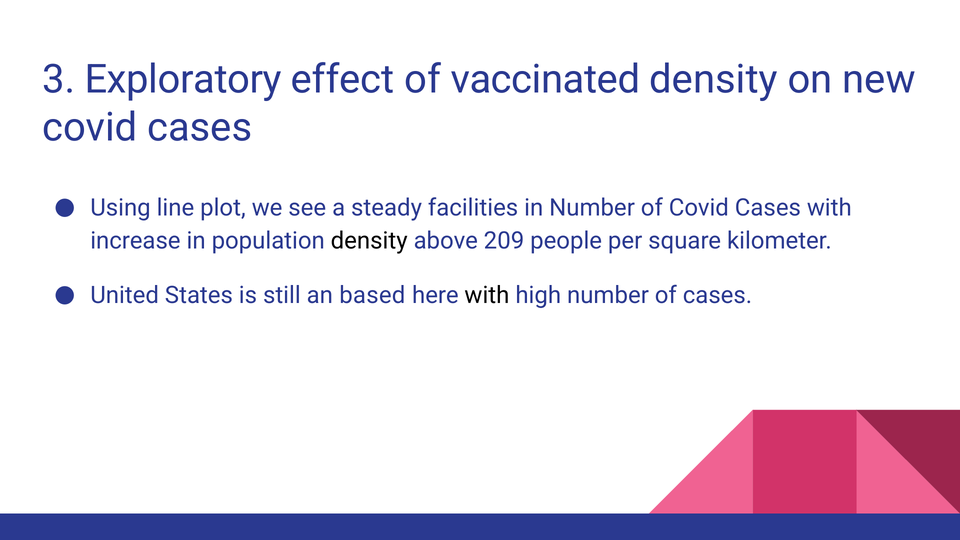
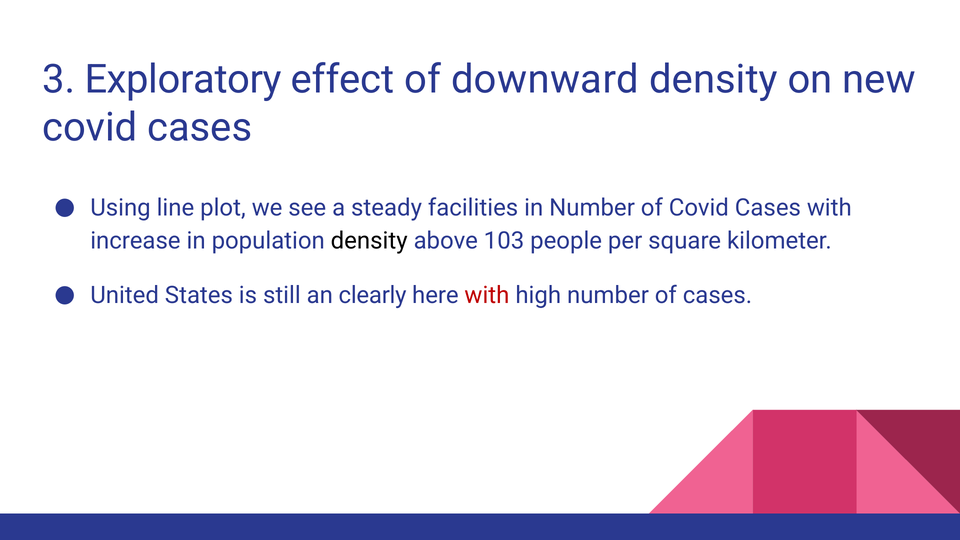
vaccinated: vaccinated -> downward
209: 209 -> 103
based: based -> clearly
with at (487, 295) colour: black -> red
